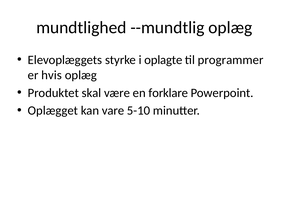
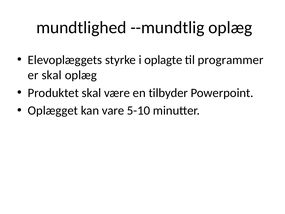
er hvis: hvis -> skal
forklare: forklare -> tilbyder
